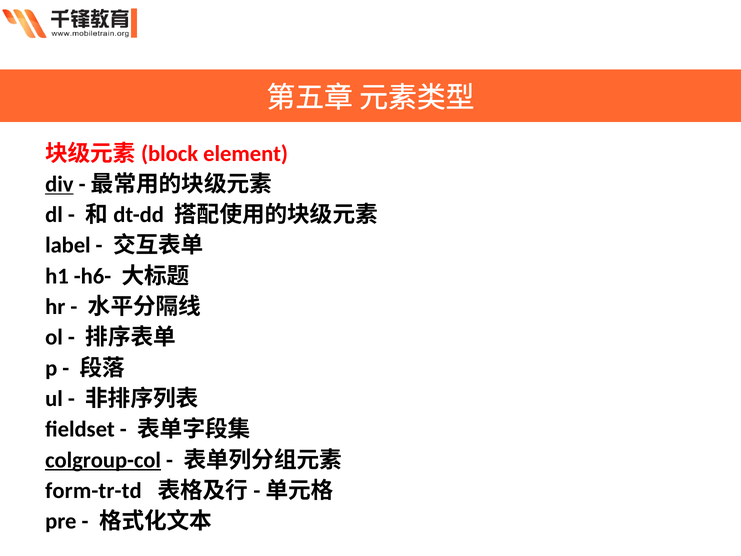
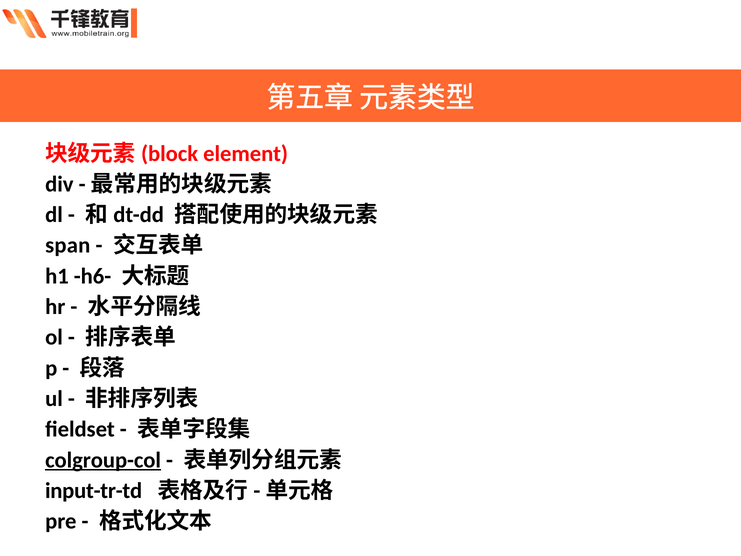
div underline: present -> none
label: label -> span
form-tr-td: form-tr-td -> input-tr-td
